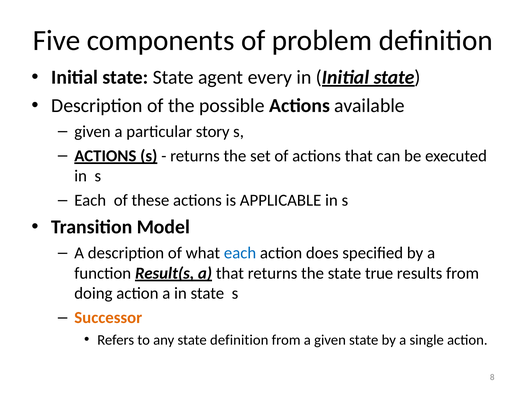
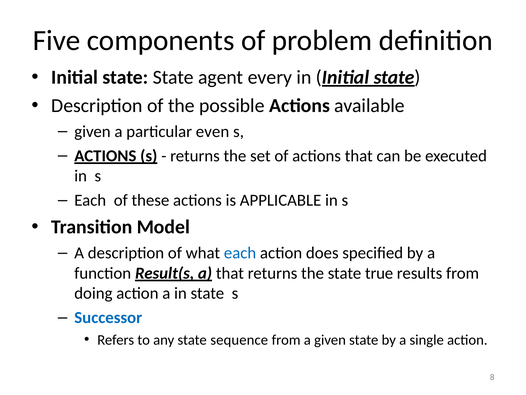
story: story -> even
Successor colour: orange -> blue
state definition: definition -> sequence
